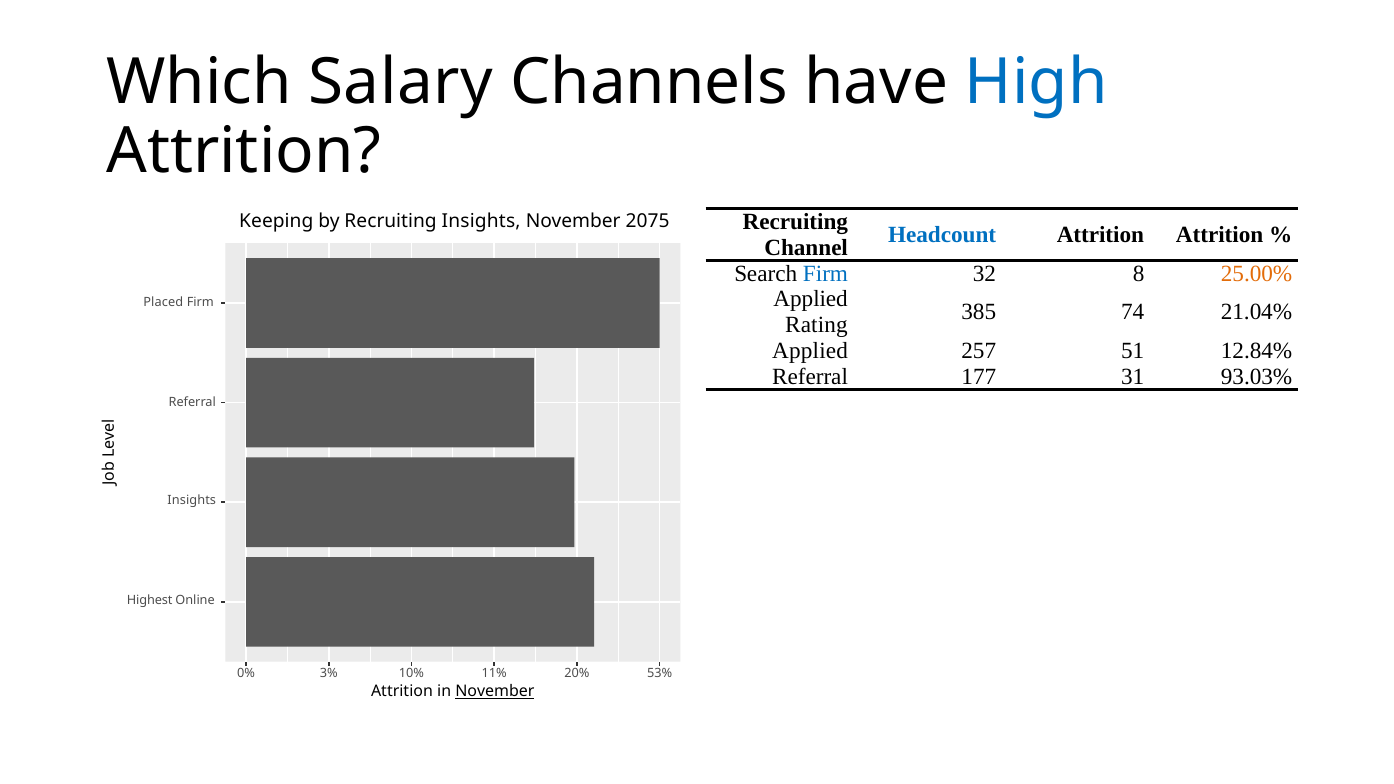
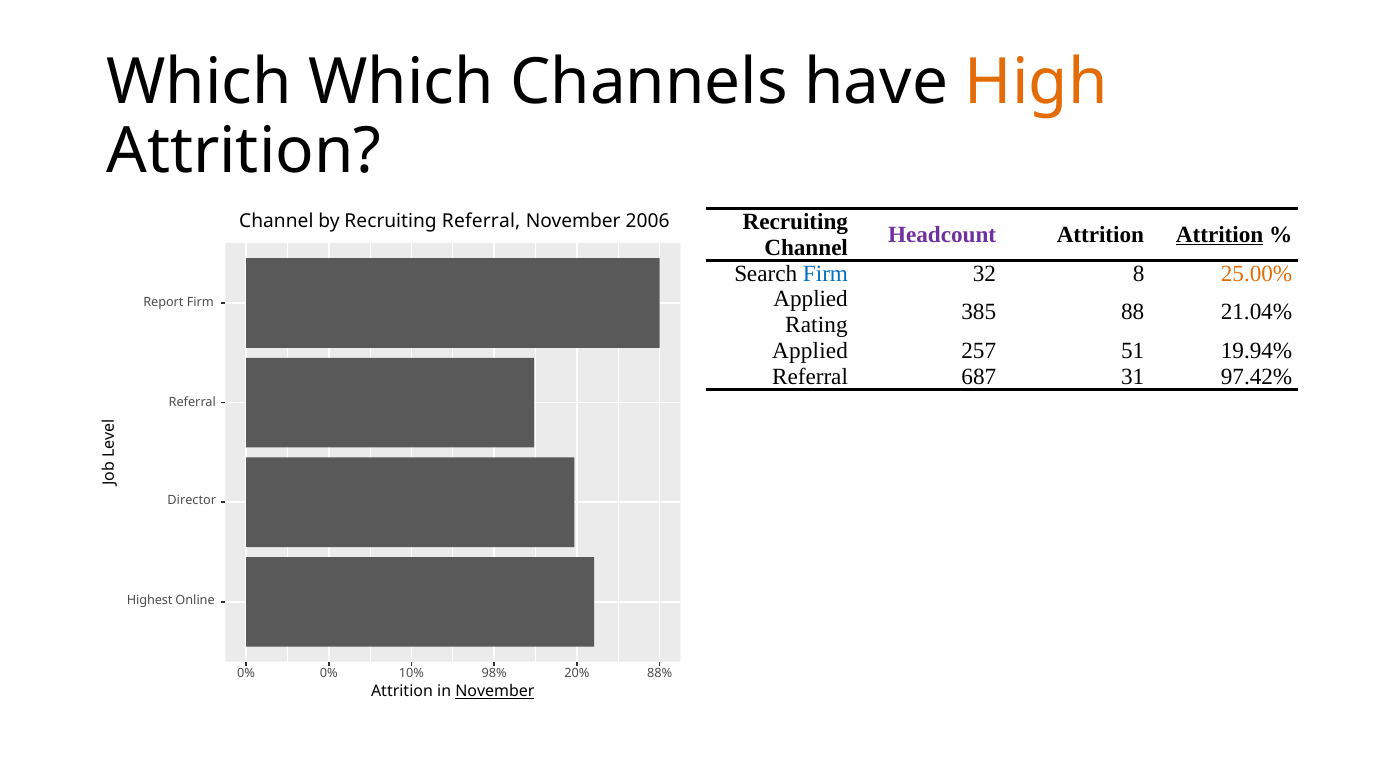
Which Salary: Salary -> Which
High colour: blue -> orange
Keeping at (276, 221): Keeping -> Channel
Recruiting Insights: Insights -> Referral
2075: 2075 -> 2006
Headcount colour: blue -> purple
Attrition at (1220, 235) underline: none -> present
Placed: Placed -> Report
74: 74 -> 88
12.84%: 12.84% -> 19.94%
177: 177 -> 687
93.03%: 93.03% -> 97.42%
Insights at (192, 501): Insights -> Director
0% 3%: 3% -> 0%
11%: 11% -> 98%
53%: 53% -> 88%
